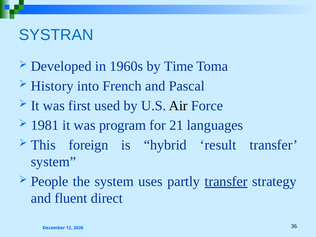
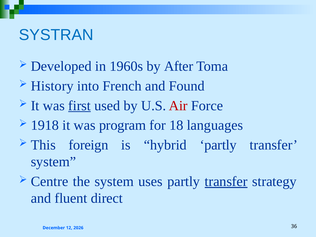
Time: Time -> After
Pascal: Pascal -> Found
first underline: none -> present
Air colour: black -> red
1981: 1981 -> 1918
21: 21 -> 18
hybrid result: result -> partly
People: People -> Centre
